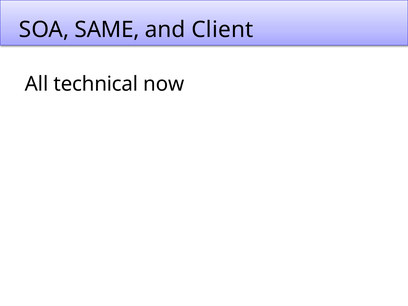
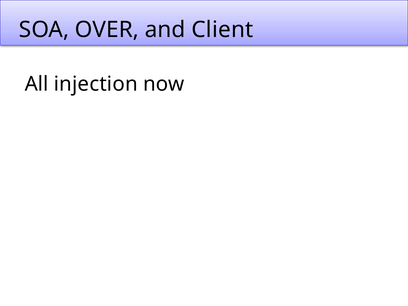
SAME: SAME -> OVER
technical: technical -> injection
